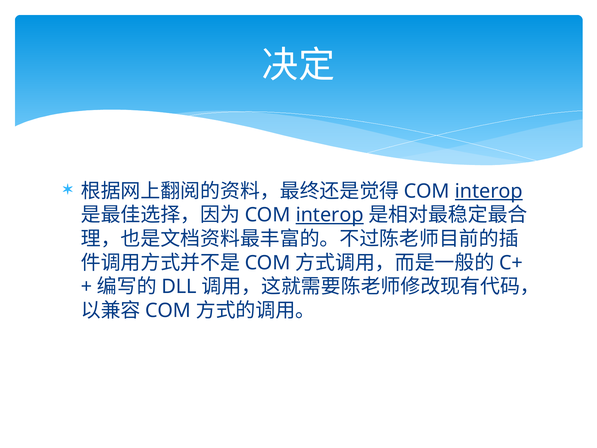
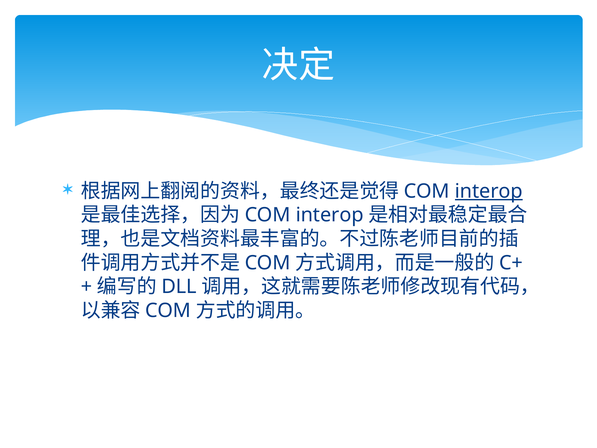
interop at (330, 215) underline: present -> none
